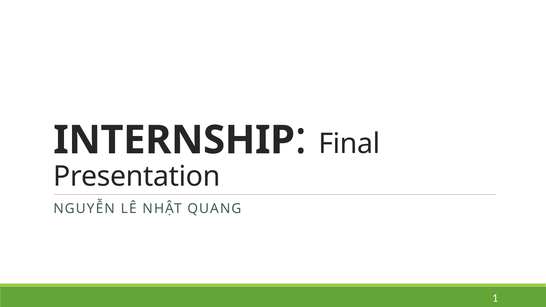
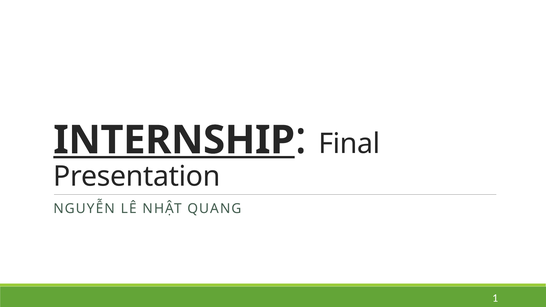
INTERNSHIP underline: none -> present
